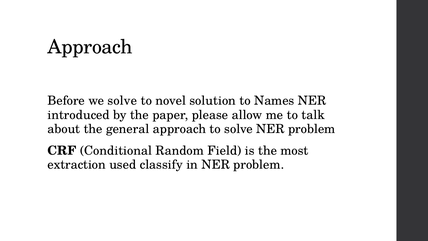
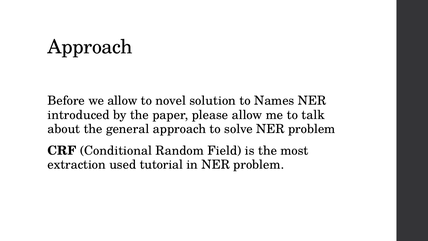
we solve: solve -> allow
classify: classify -> tutorial
